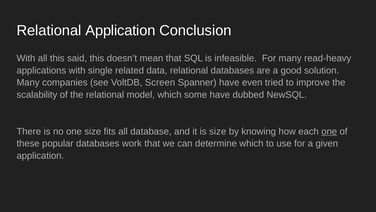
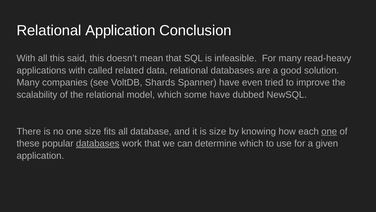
single: single -> called
Screen: Screen -> Shards
databases at (98, 143) underline: none -> present
